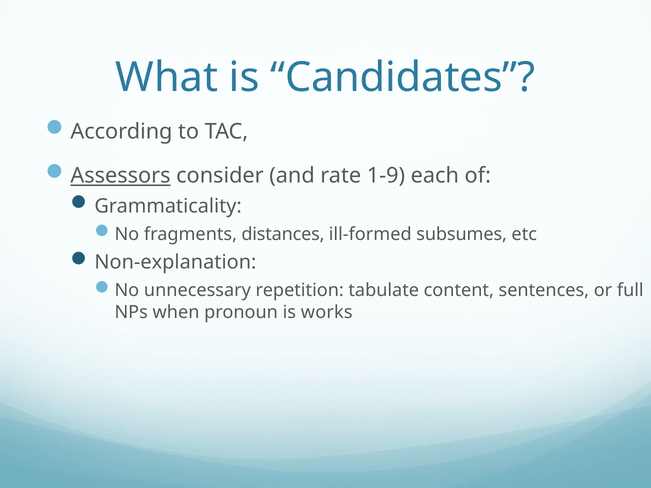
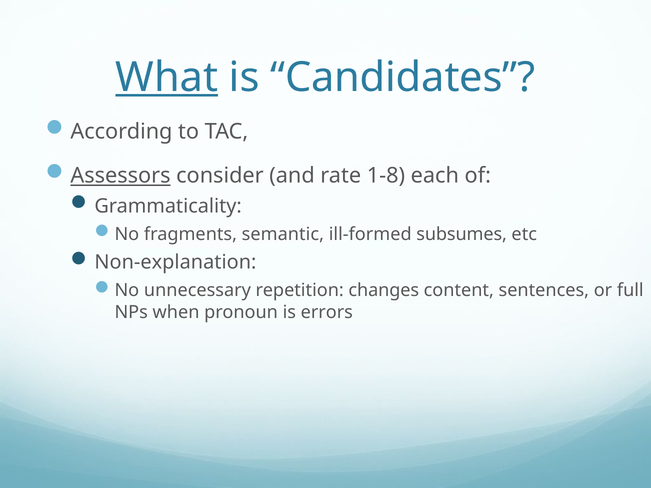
What underline: none -> present
1-9: 1-9 -> 1-8
distances: distances -> semantic
tabulate: tabulate -> changes
works: works -> errors
